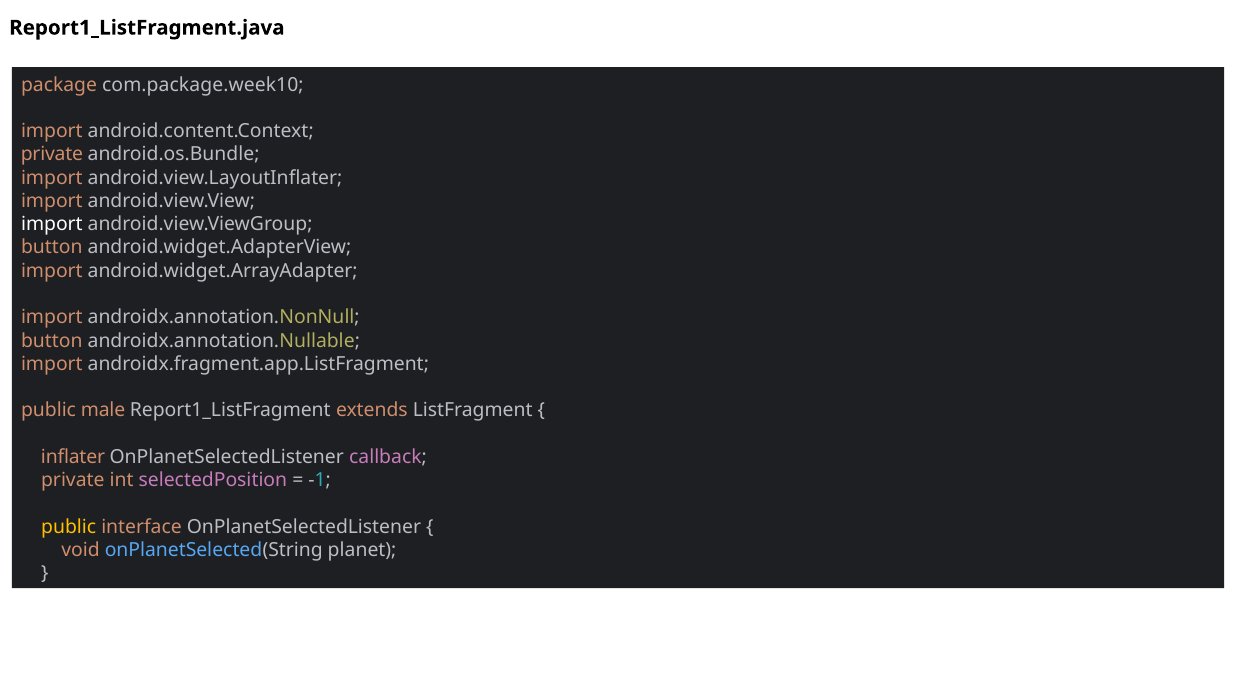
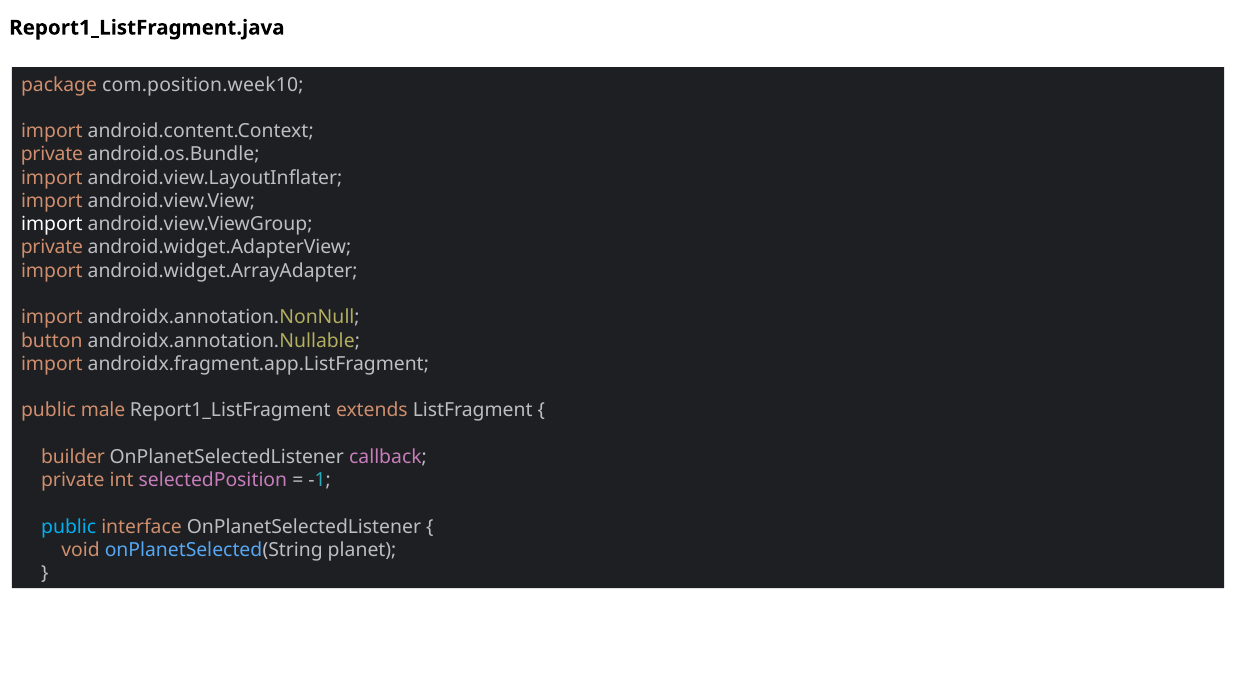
com.package.week10: com.package.week10 -> com.position.week10
button at (52, 247): button -> private
inflater: inflater -> builder
public at (69, 526) colour: yellow -> light blue
